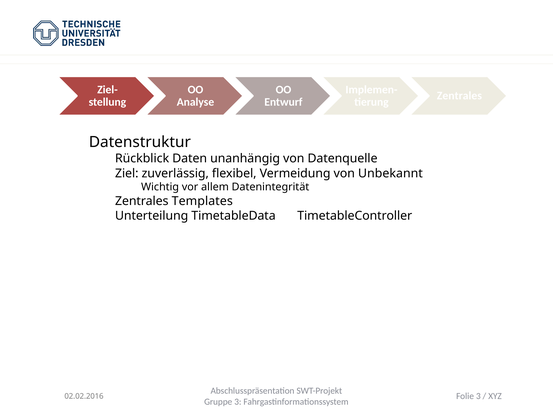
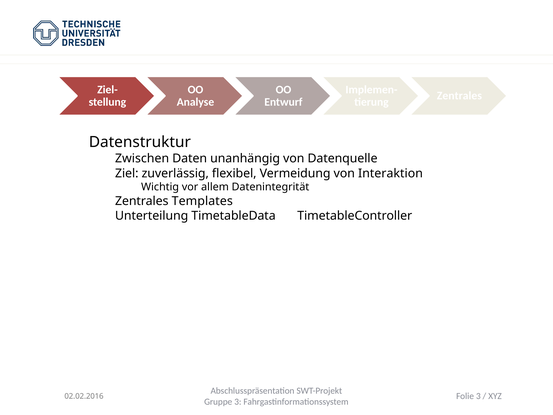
Rückblick: Rückblick -> Zwischen
Unbekannt: Unbekannt -> Interaktion
